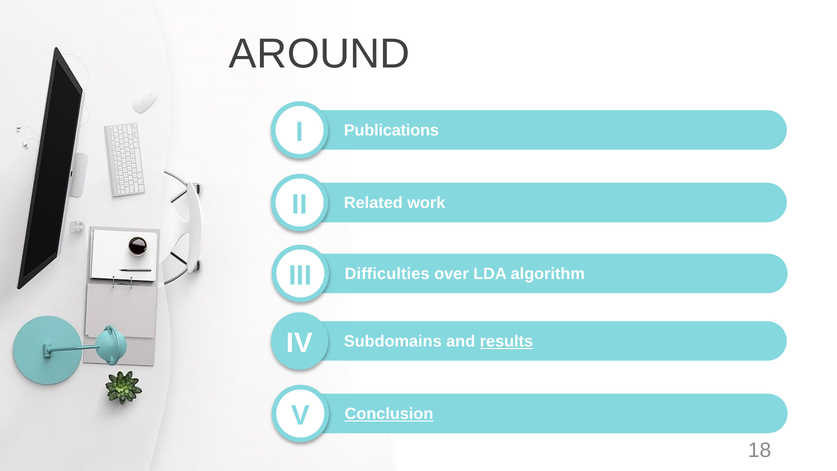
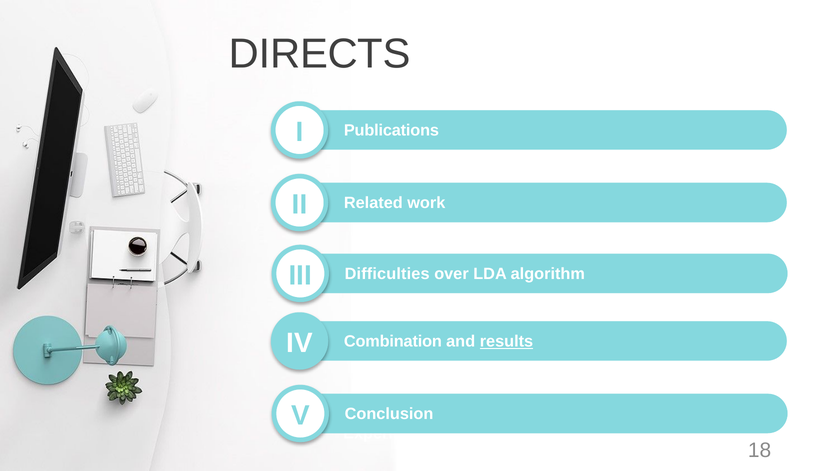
AROUND: AROUND -> DIRECTS
Subdomains: Subdomains -> Combination
Conclusion underline: present -> none
